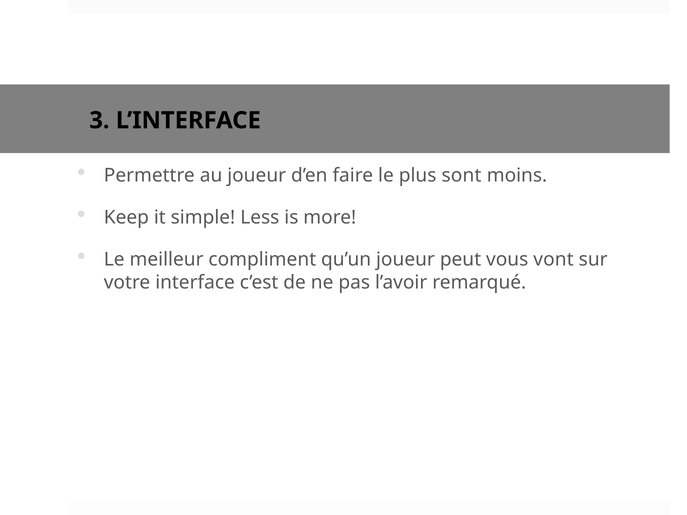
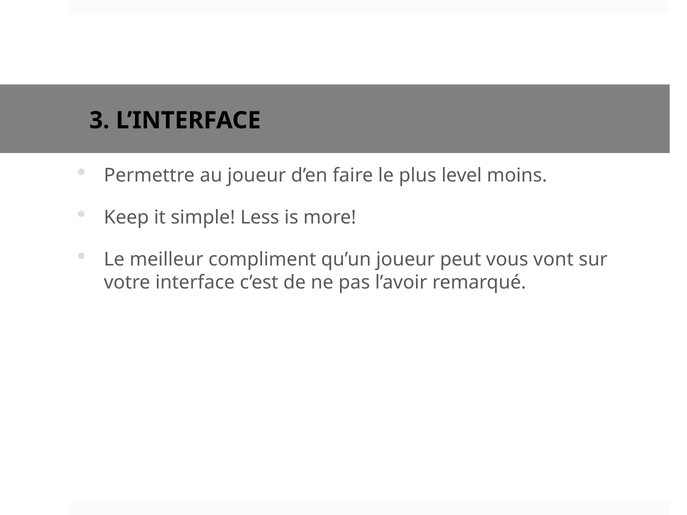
sont: sont -> level
